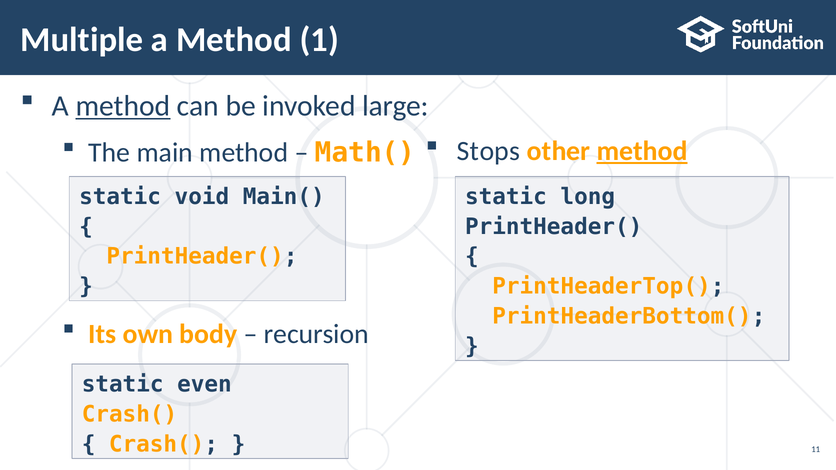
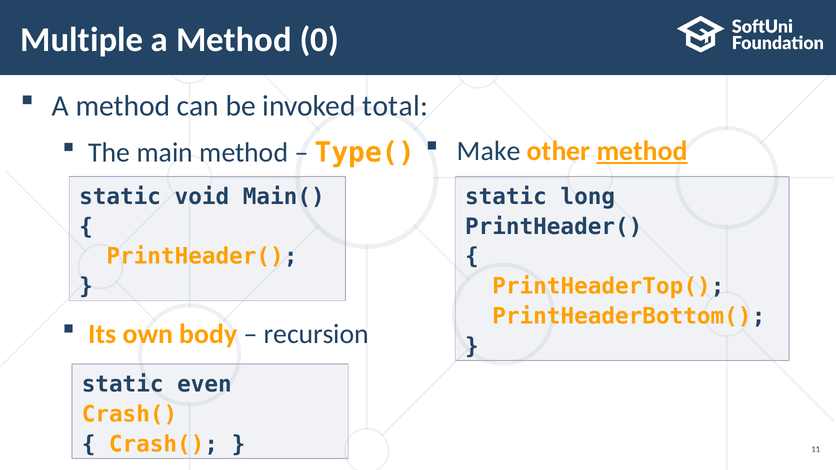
1: 1 -> 0
method at (123, 106) underline: present -> none
large: large -> total
Stops: Stops -> Make
Math(: Math( -> Type(
